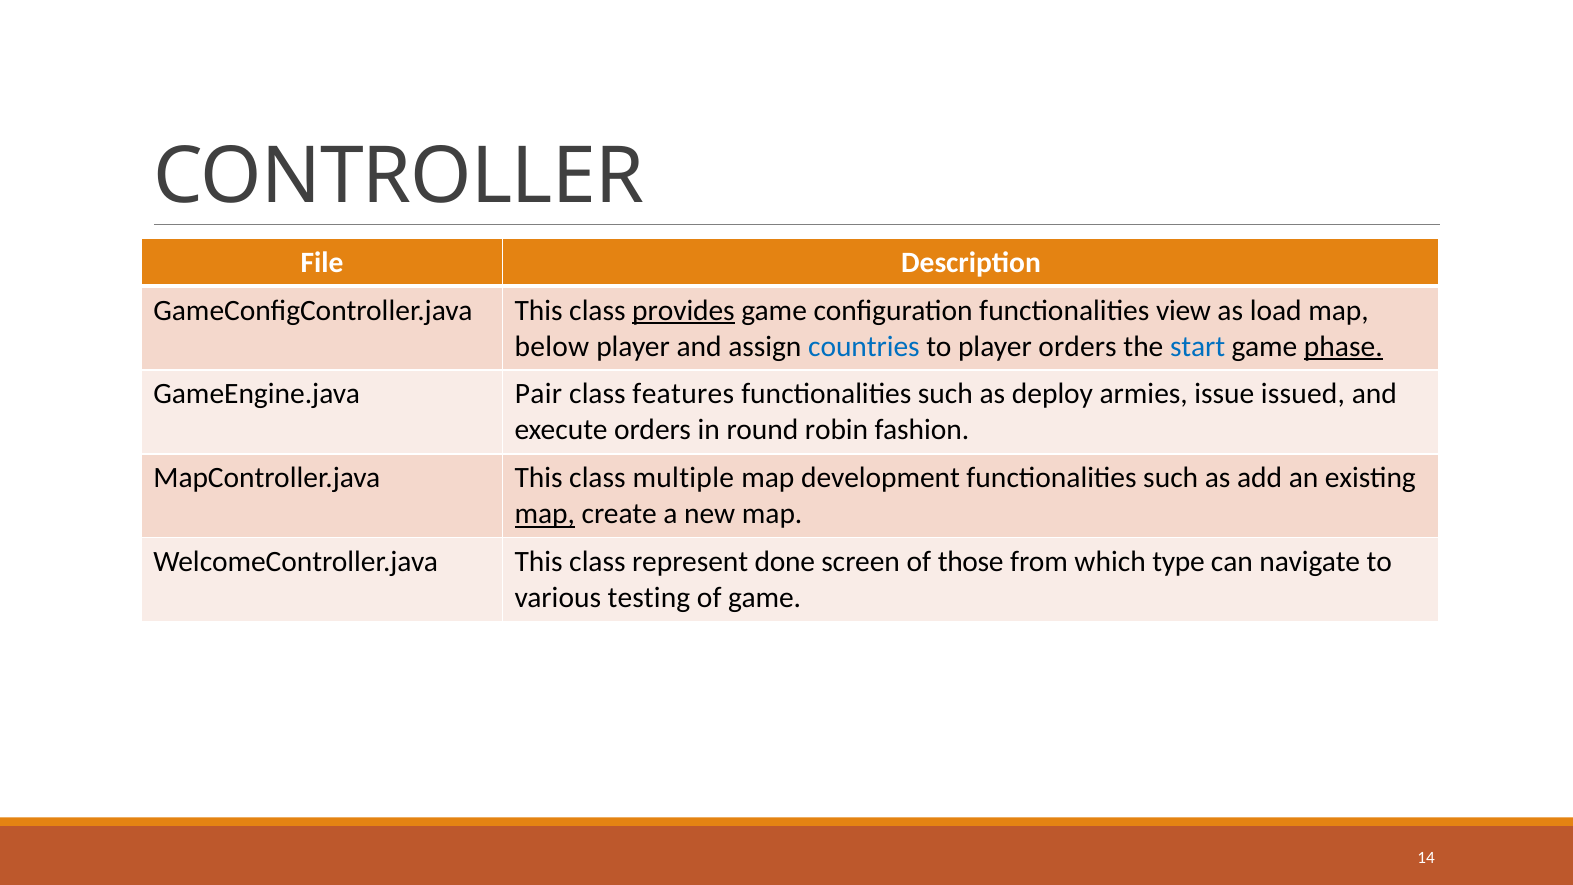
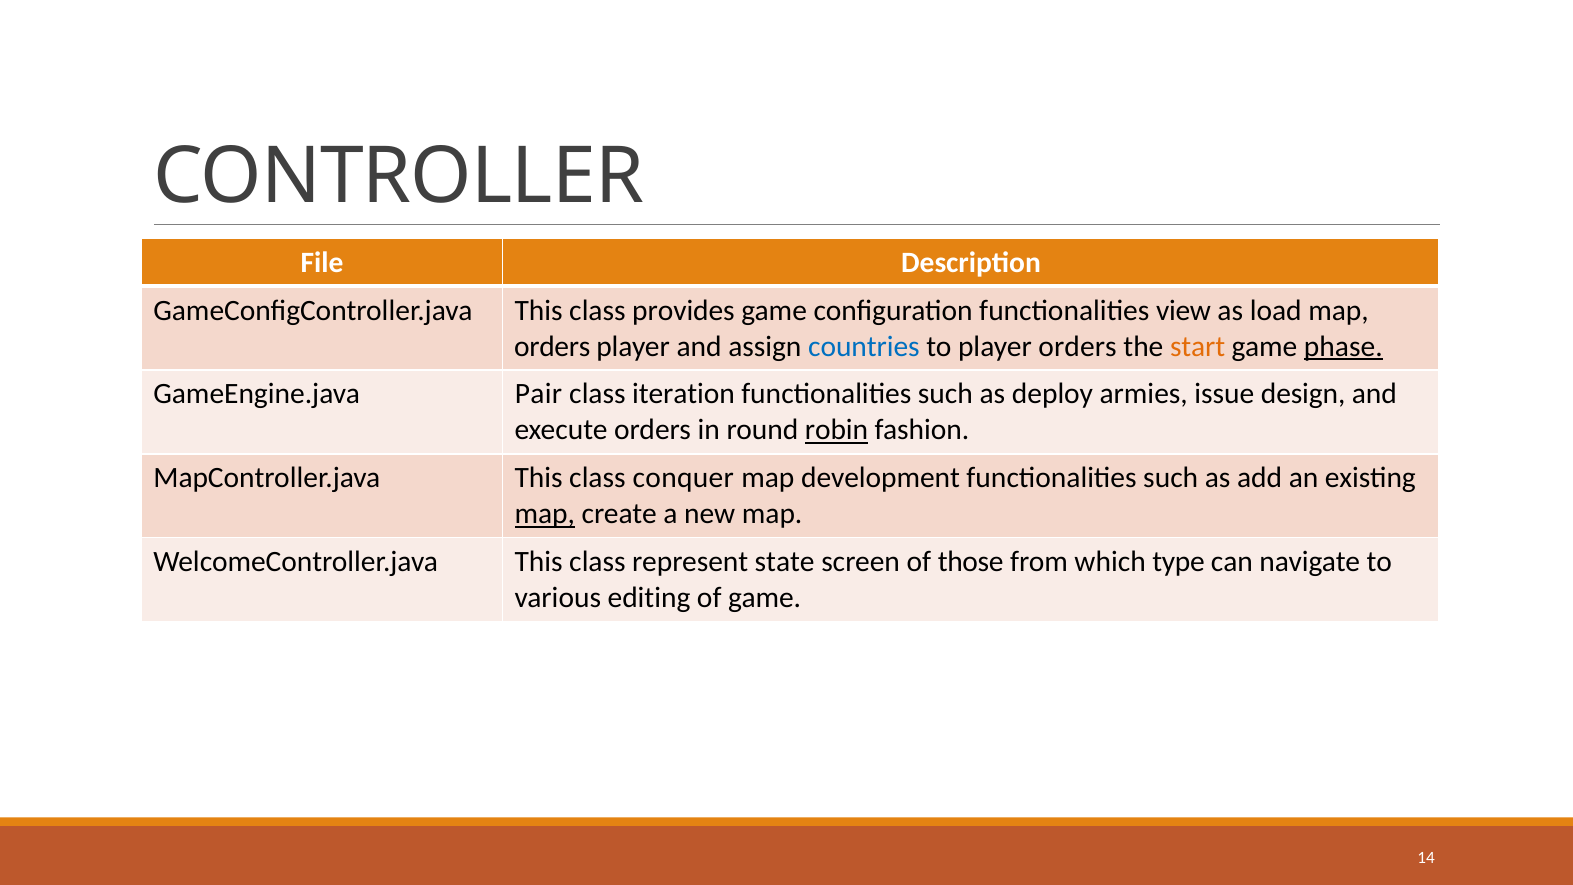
provides underline: present -> none
below at (552, 346): below -> orders
start colour: blue -> orange
features: features -> iteration
issued: issued -> design
robin underline: none -> present
multiple: multiple -> conquer
done: done -> state
testing: testing -> editing
